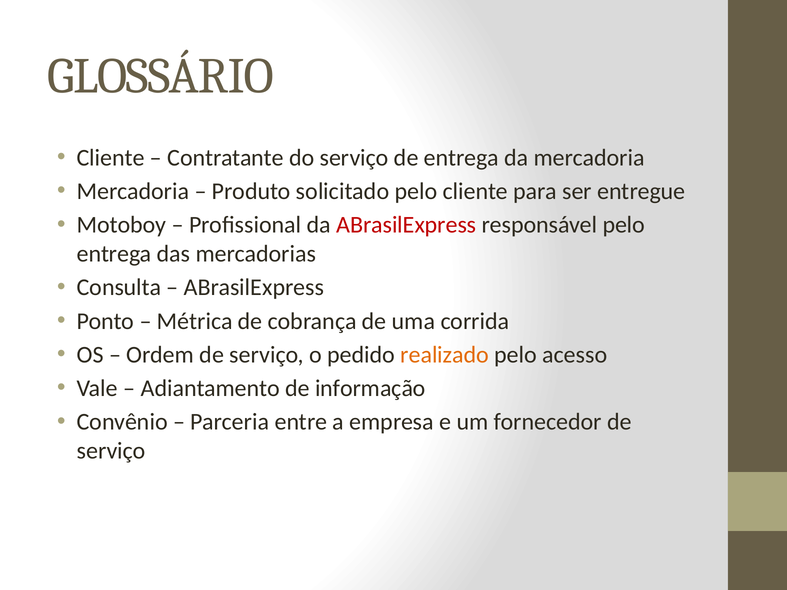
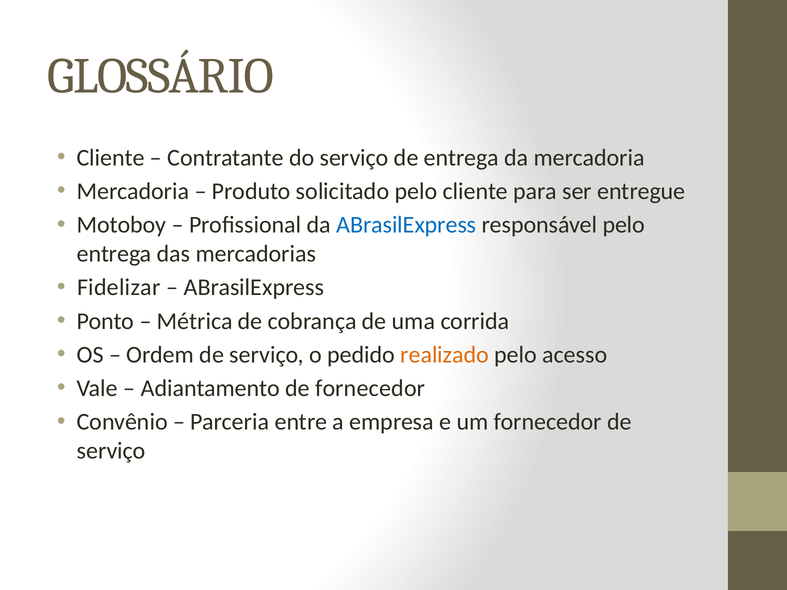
ABrasilExpress at (406, 225) colour: red -> blue
Consulta: Consulta -> Fidelizar
de informação: informação -> fornecedor
